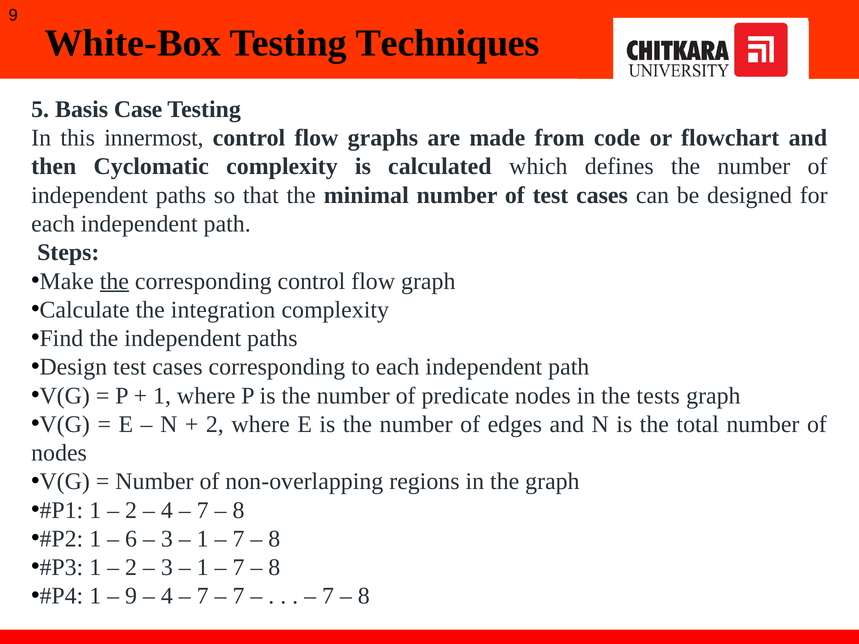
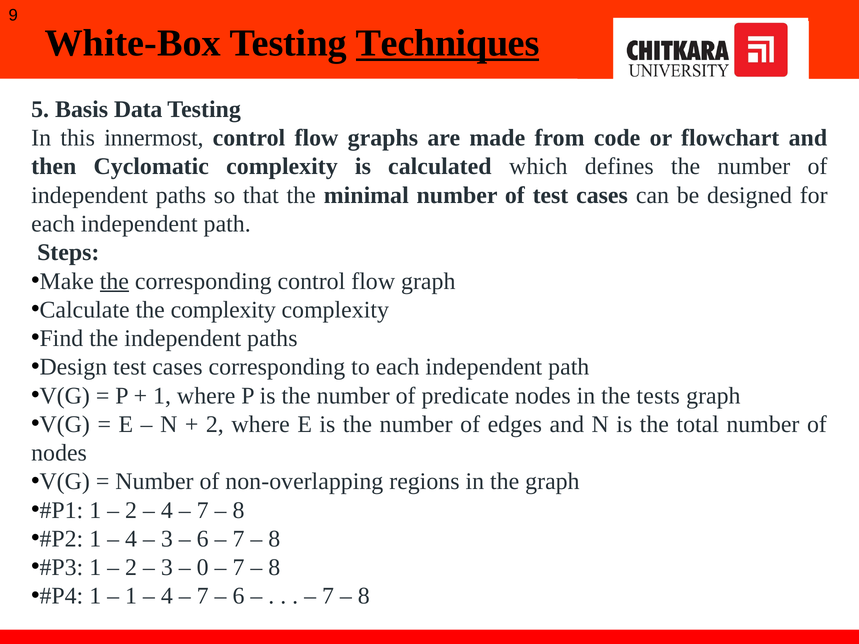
Techniques underline: none -> present
Case: Case -> Data
the integration: integration -> complexity
6 at (131, 539): 6 -> 4
1 at (203, 539): 1 -> 6
1 at (203, 568): 1 -> 0
9 at (131, 596): 9 -> 1
7 at (239, 596): 7 -> 6
